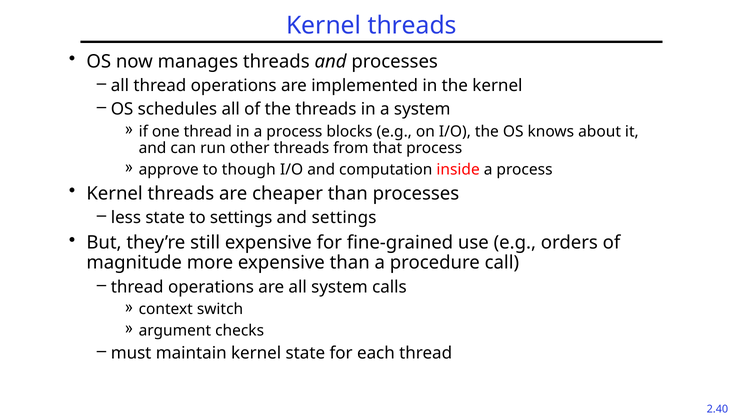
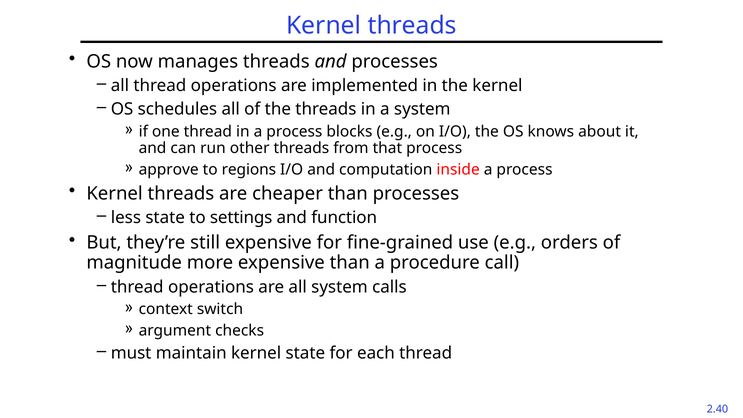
though: though -> regions
and settings: settings -> function
